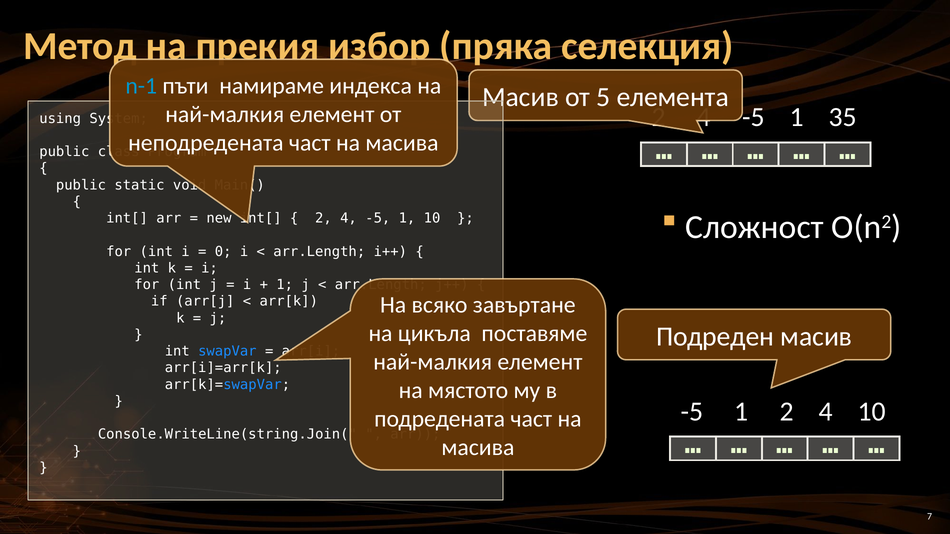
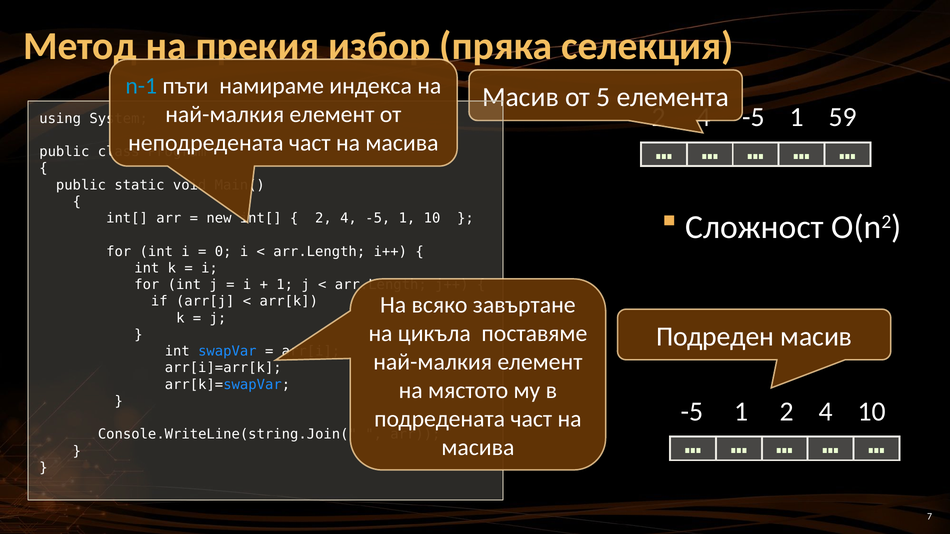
35: 35 -> 59
